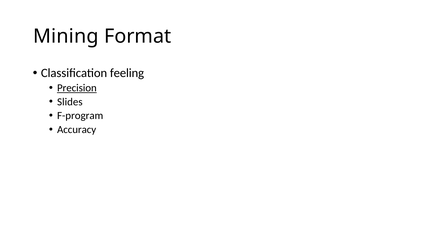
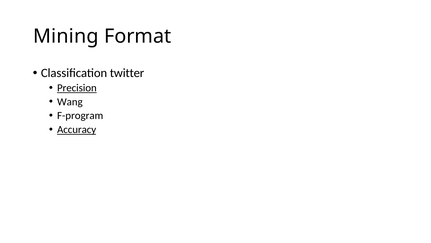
feeling: feeling -> twitter
Slides: Slides -> Wang
Accuracy underline: none -> present
